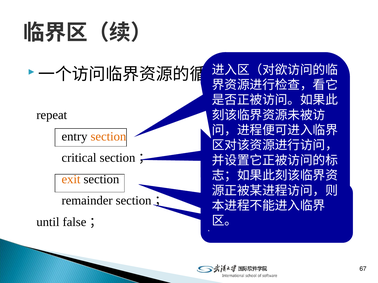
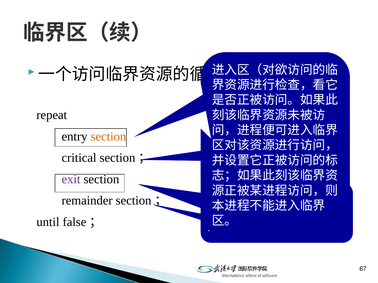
exit colour: orange -> purple
